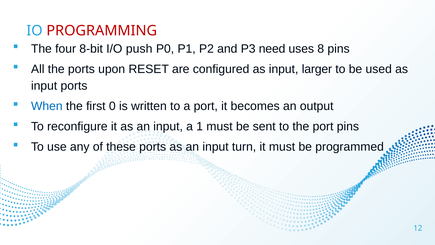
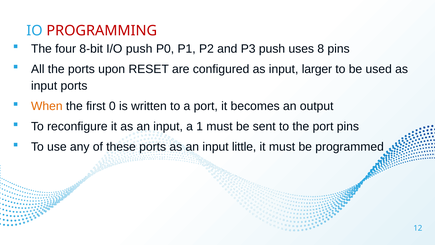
P3 need: need -> push
When colour: blue -> orange
turn: turn -> little
